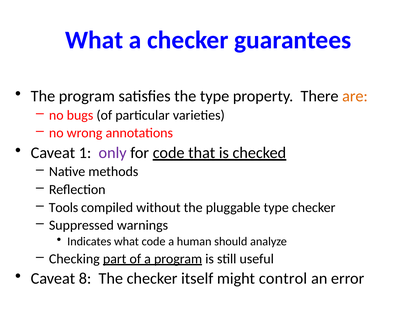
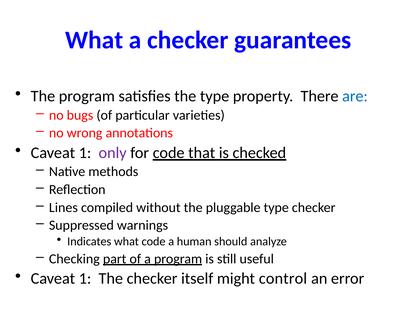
are colour: orange -> blue
Tools: Tools -> Lines
8 at (85, 279): 8 -> 1
